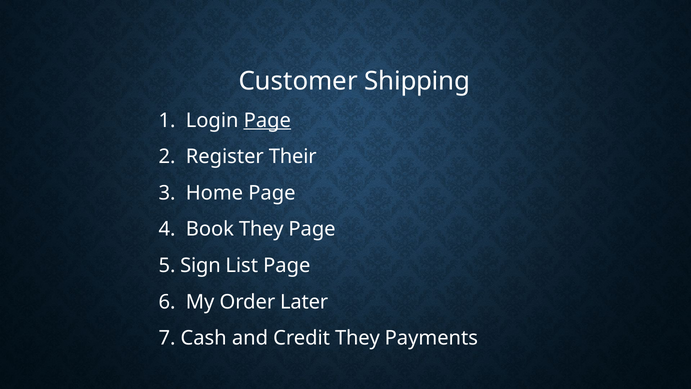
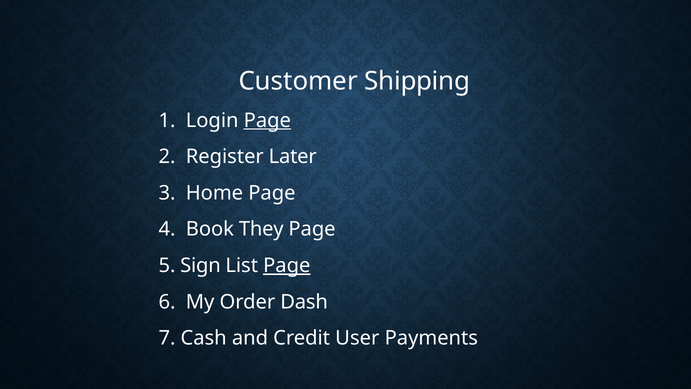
Their: Their -> Later
Page at (287, 265) underline: none -> present
Later: Later -> Dash
Credit They: They -> User
